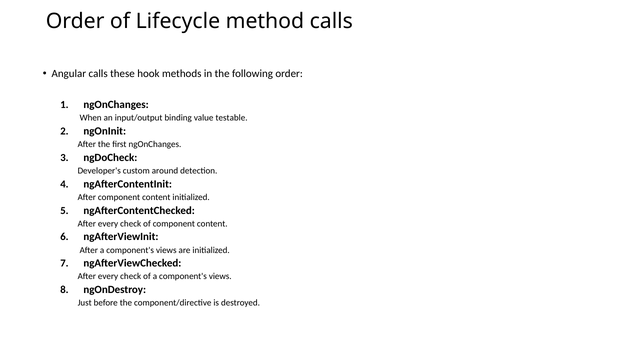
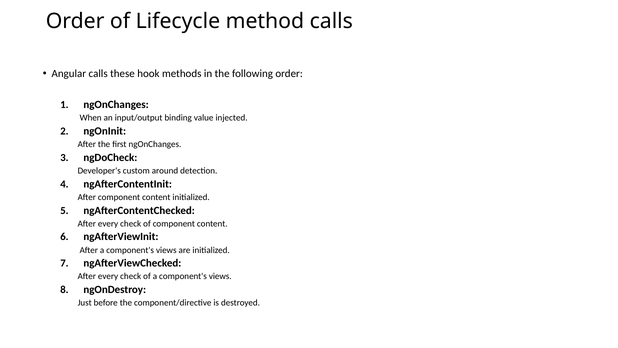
testable: testable -> injected
